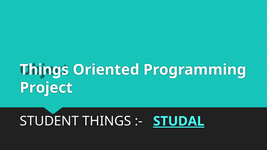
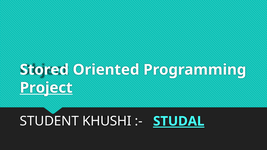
Things at (44, 70): Things -> Stored
Project underline: none -> present
STUDENT THINGS: THINGS -> KHUSHI
